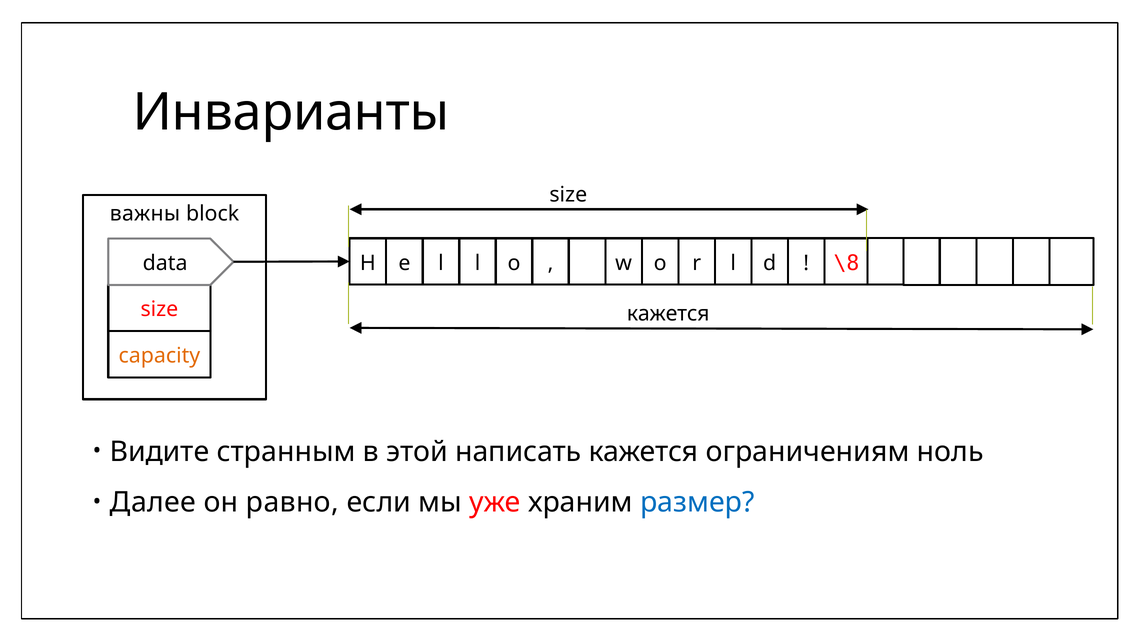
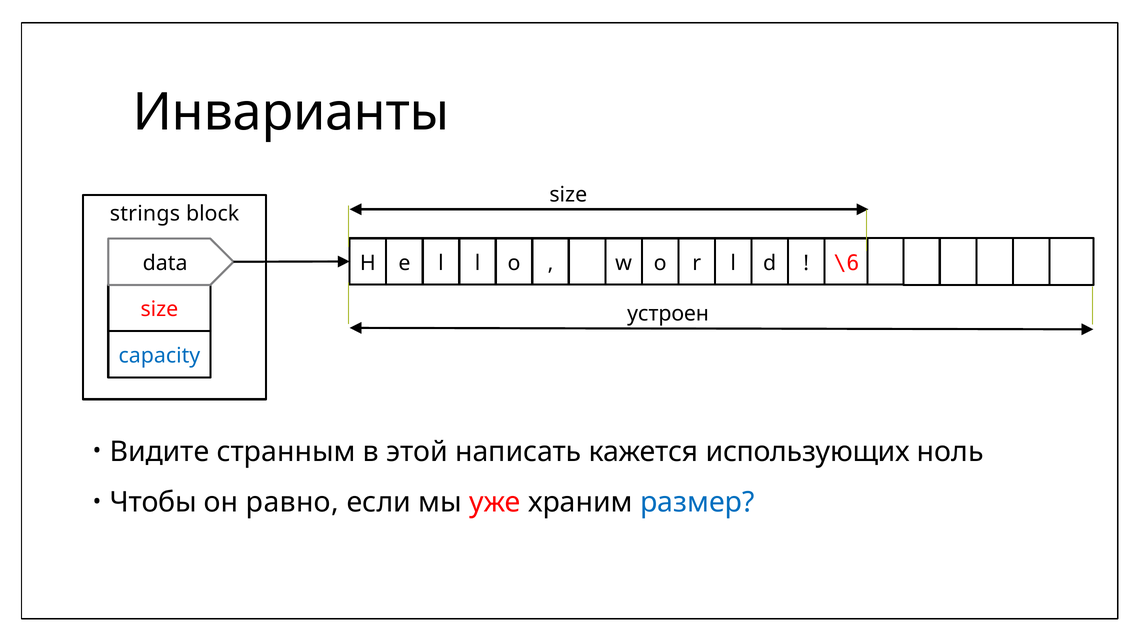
важны: важны -> strings
\8: \8 -> \6
кажется at (668, 314): кажется -> устроен
capacity colour: orange -> blue
ограничениям: ограничениям -> использующих
Далее: Далее -> Чтобы
